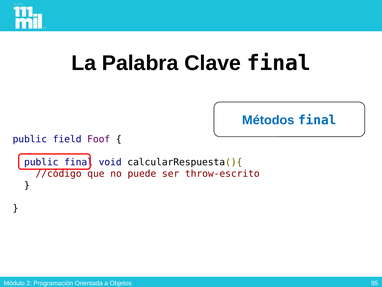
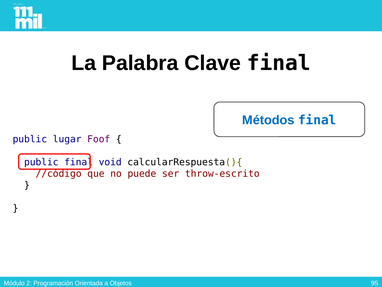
field: field -> lugar
